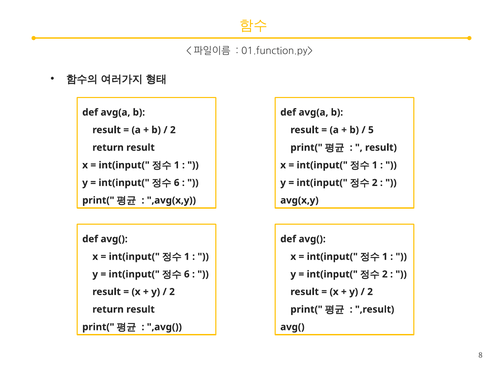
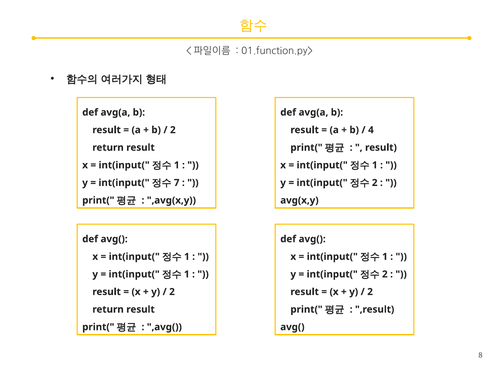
5: 5 -> 4
6 at (177, 183): 6 -> 7
6 at (187, 274): 6 -> 1
